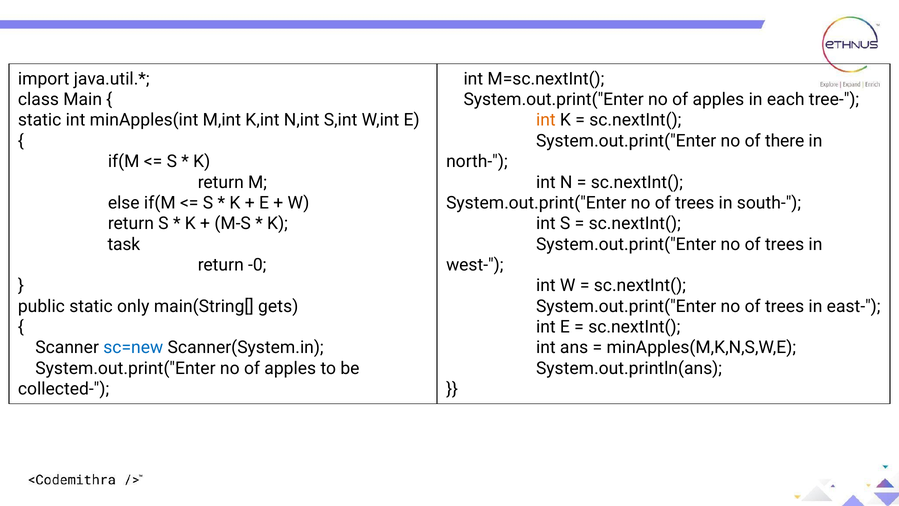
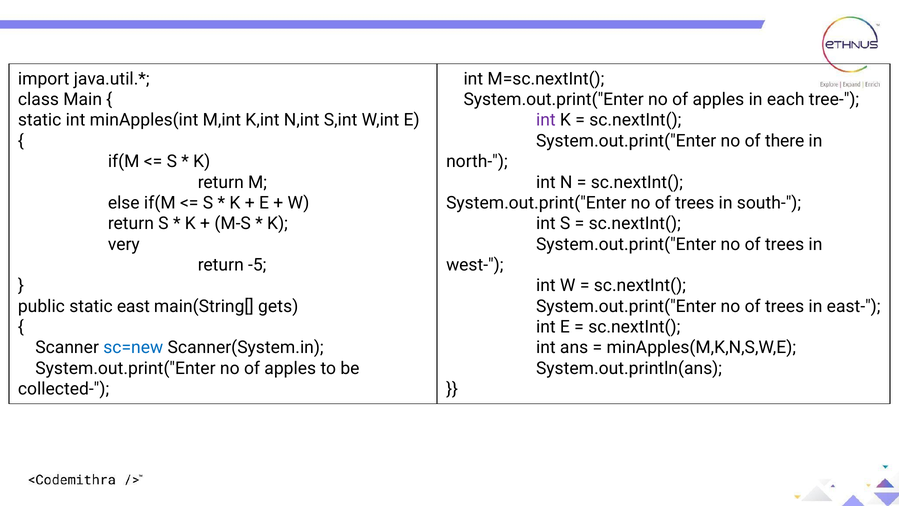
int at (546, 120) colour: orange -> purple
task: task -> very
-0: -0 -> -5
only: only -> east
